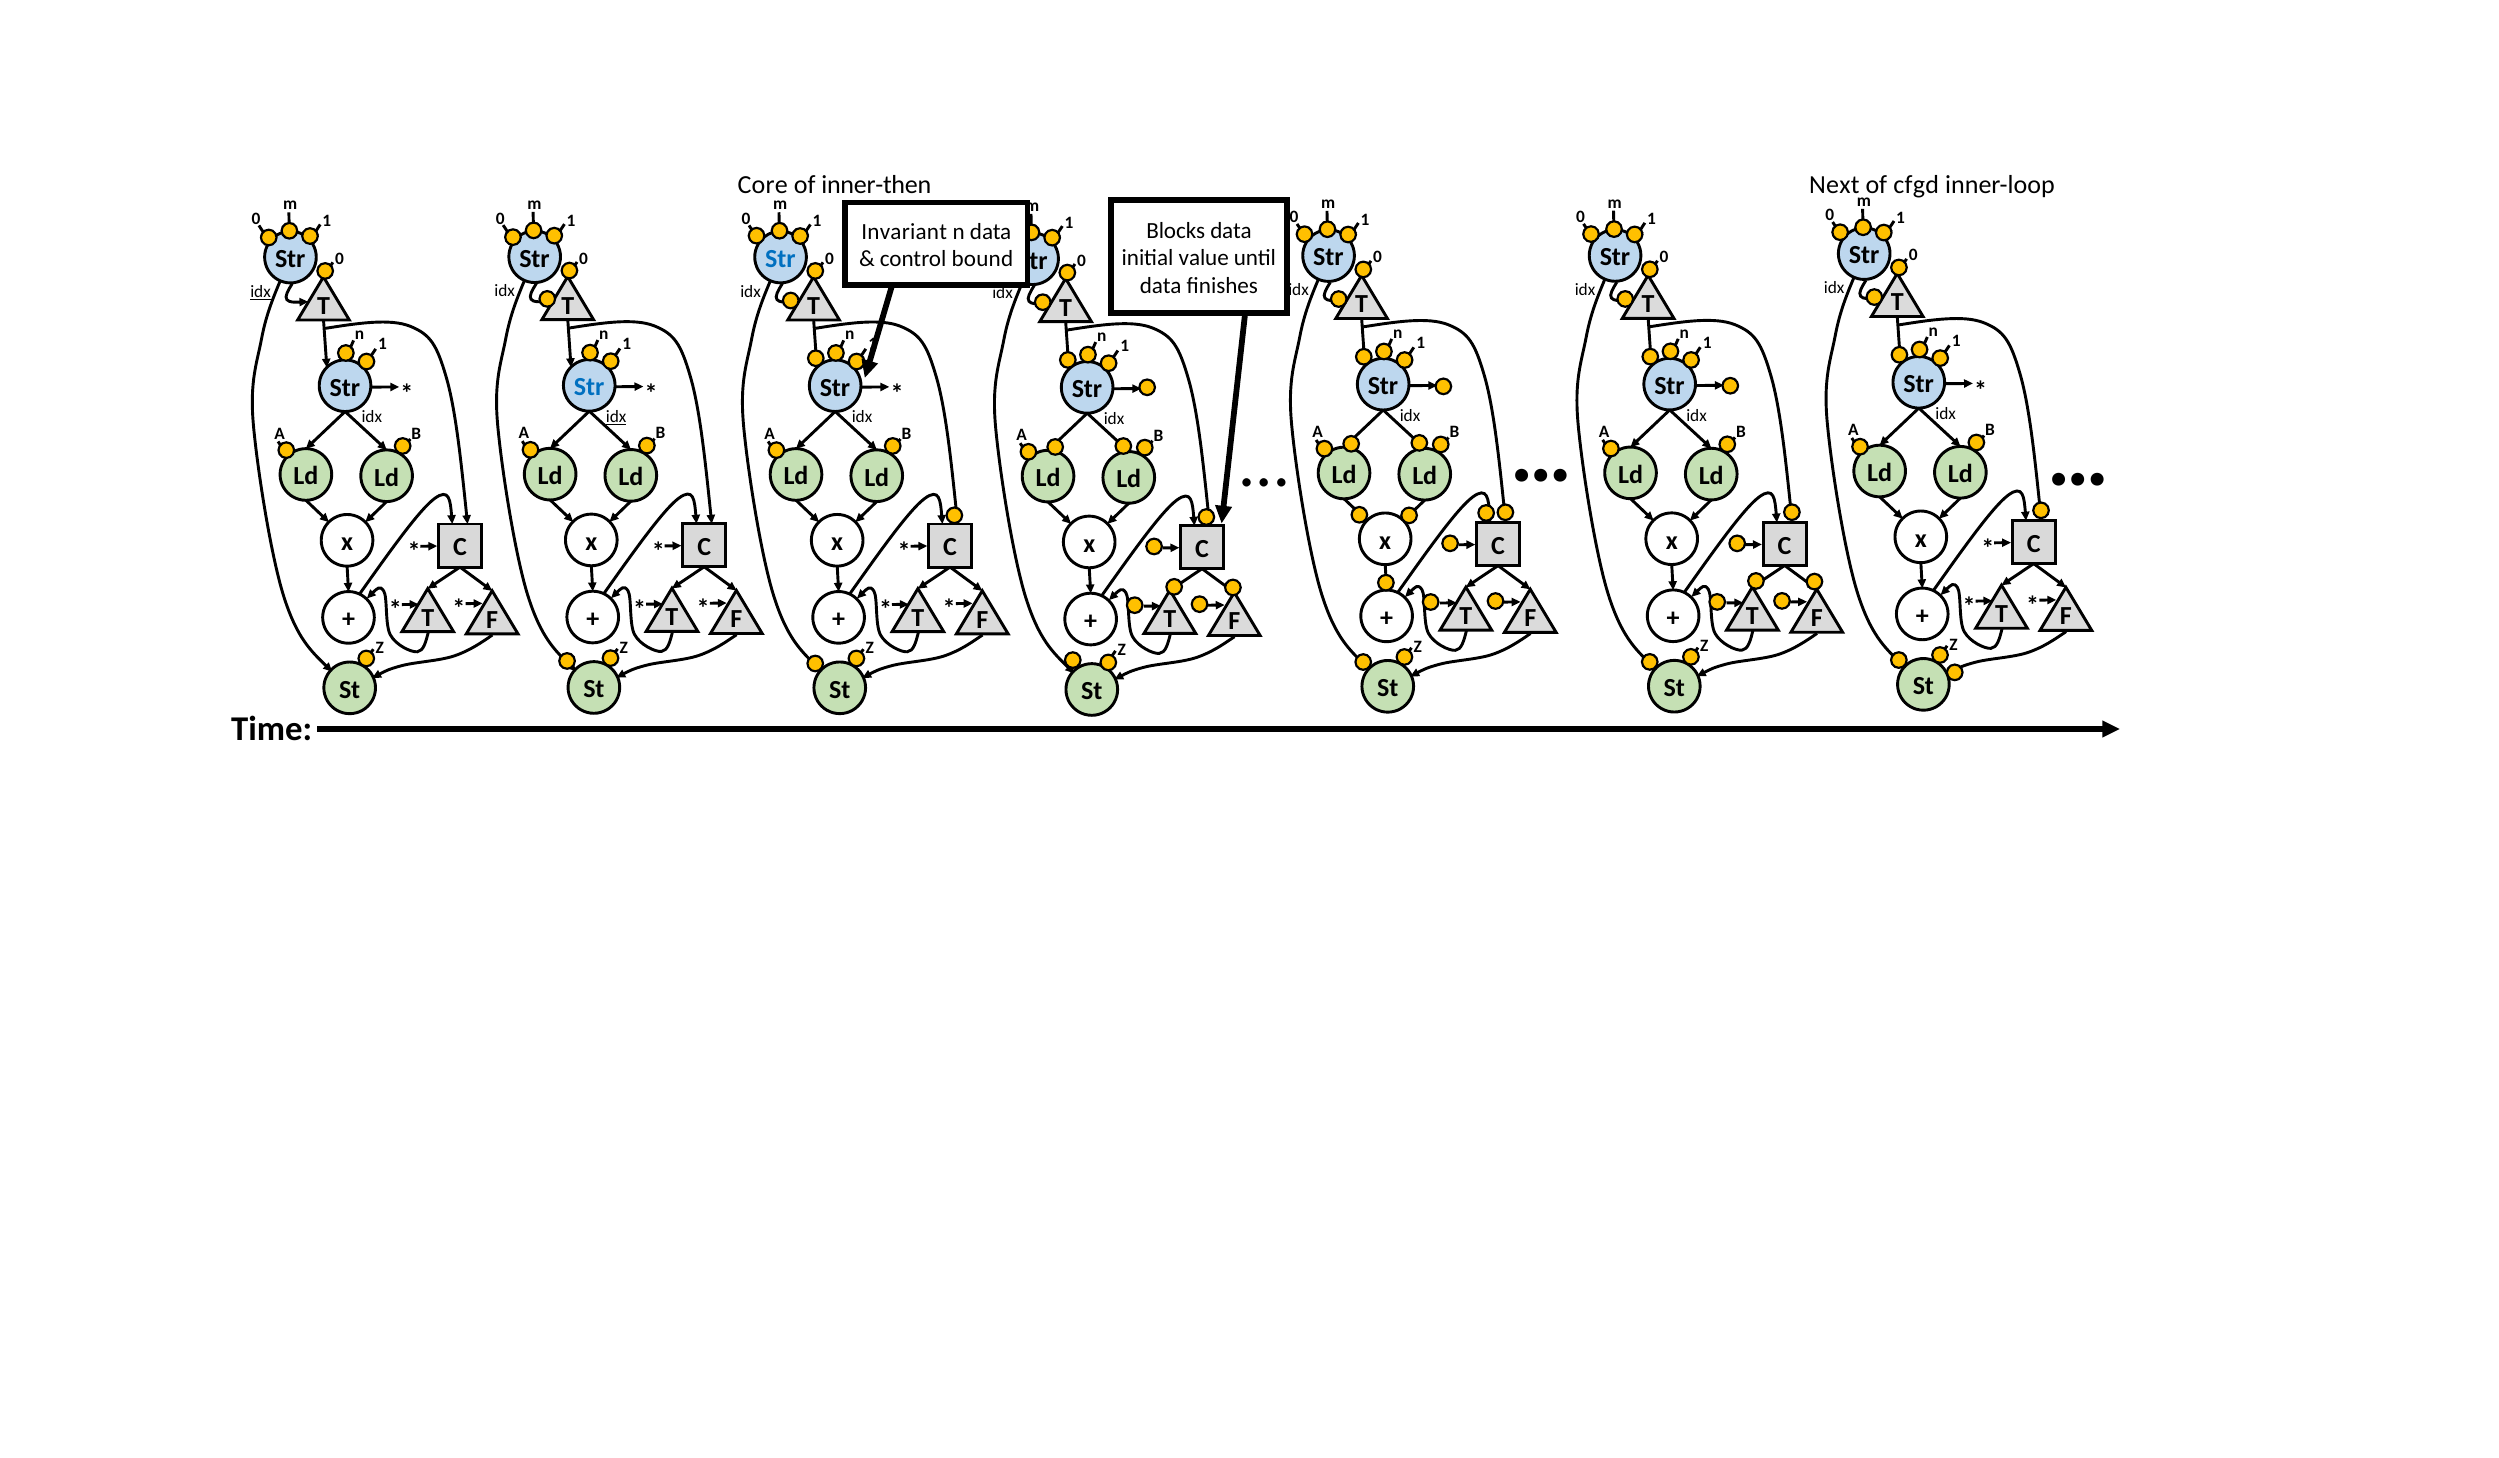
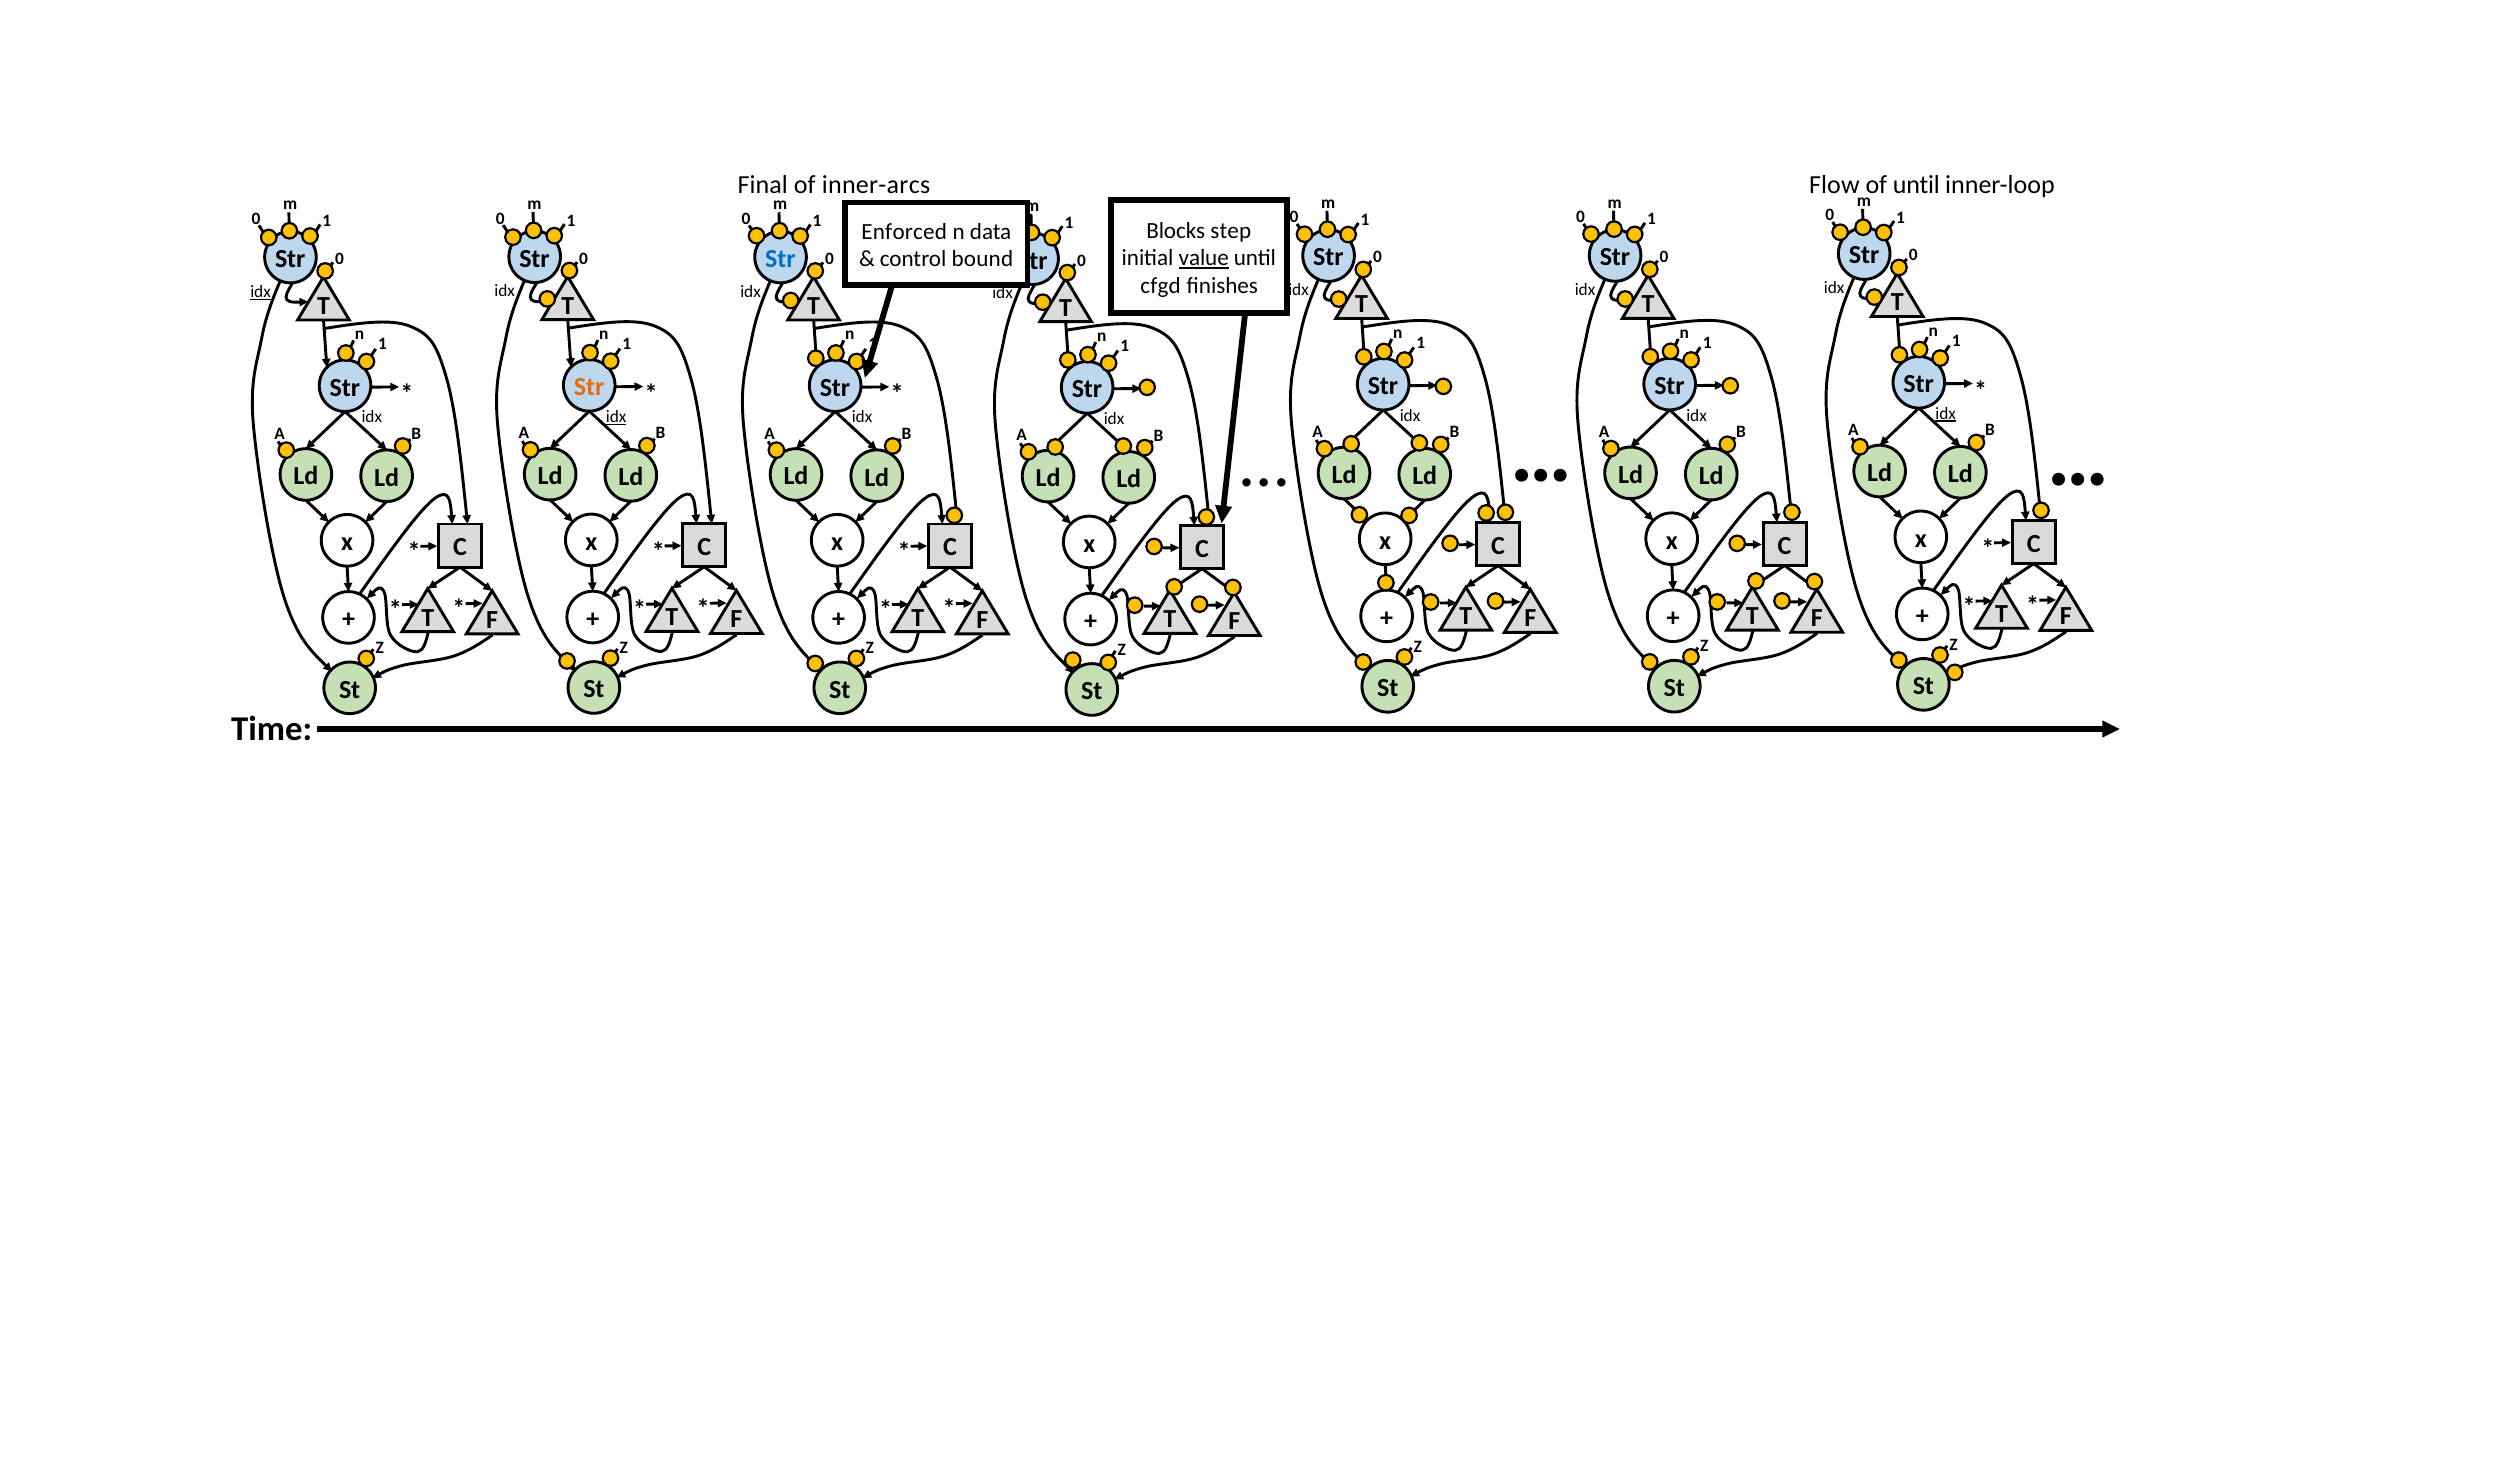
Core: Core -> Final
inner-then: inner-then -> inner-arcs
Next: Next -> Flow
of cfgd: cfgd -> until
Blocks data: data -> step
Invariant: Invariant -> Enforced
value underline: none -> present
data at (1161, 286): data -> cfgd
Str at (589, 387) colour: blue -> orange
idx at (1946, 413) underline: none -> present
